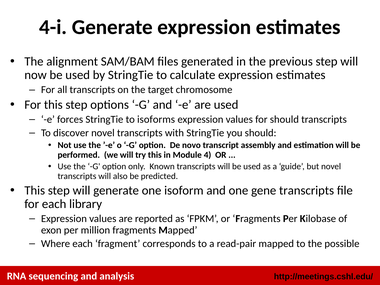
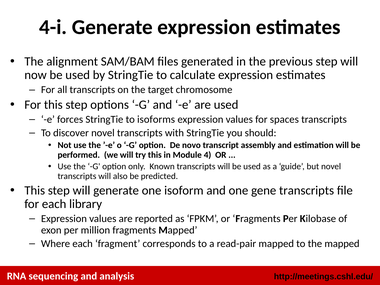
for should: should -> spaces
the possible: possible -> mapped
